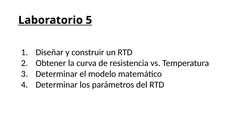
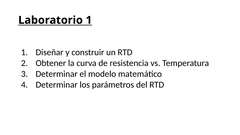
Laboratorio 5: 5 -> 1
